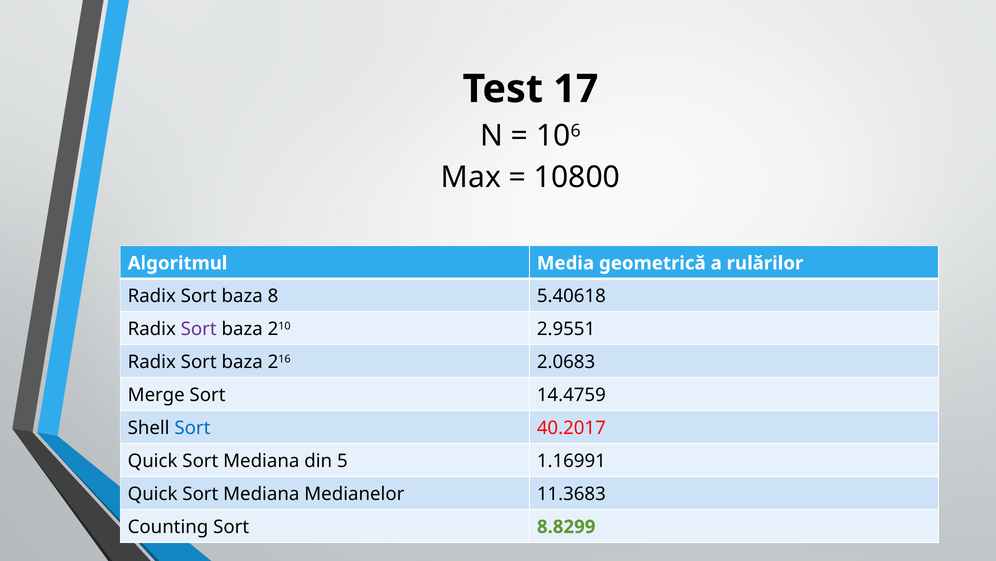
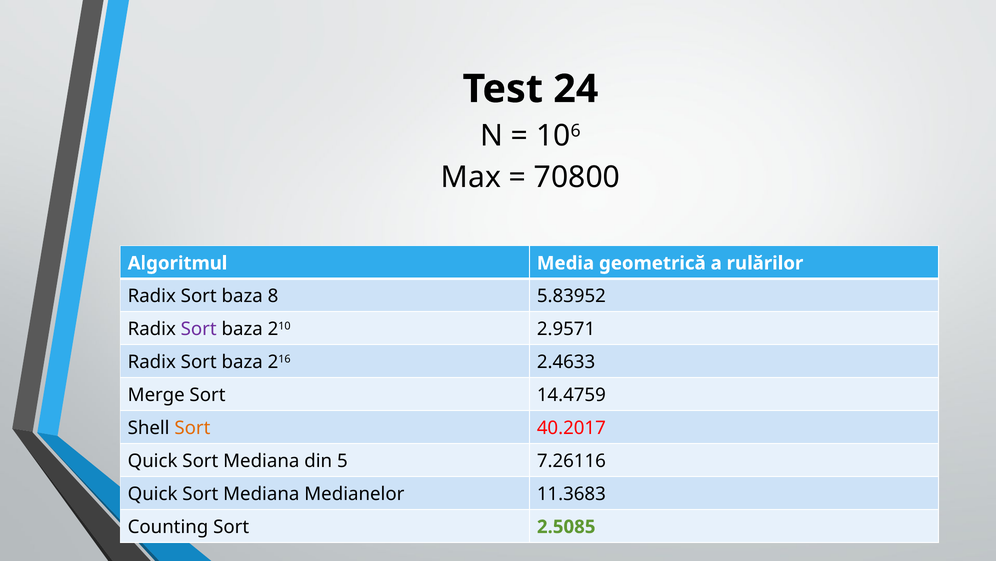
17: 17 -> 24
10800: 10800 -> 70800
5.40618: 5.40618 -> 5.83952
2.9551: 2.9551 -> 2.9571
2.0683: 2.0683 -> 2.4633
Sort at (192, 427) colour: blue -> orange
1.16991: 1.16991 -> 7.26116
8.8299: 8.8299 -> 2.5085
